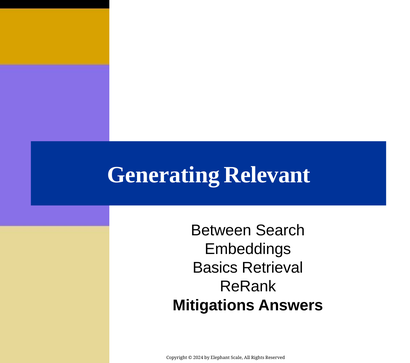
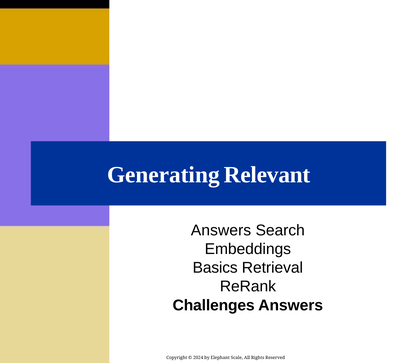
Between at (221, 230): Between -> Answers
Mitigations: Mitigations -> Challenges
